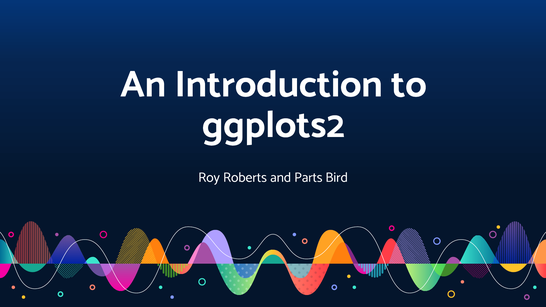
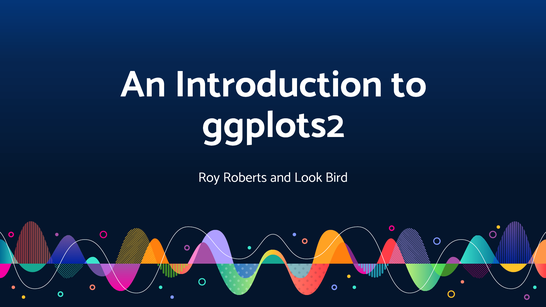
Parts: Parts -> Look
